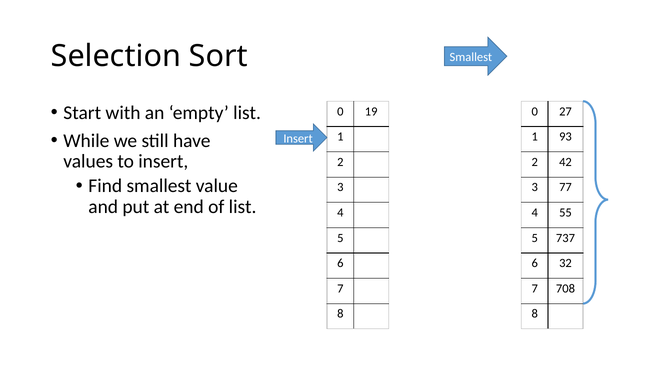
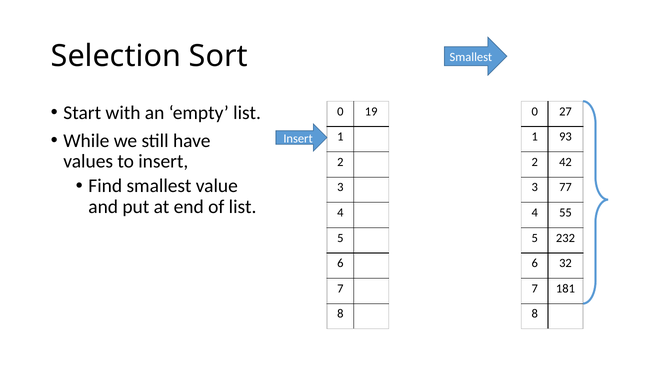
737: 737 -> 232
708: 708 -> 181
